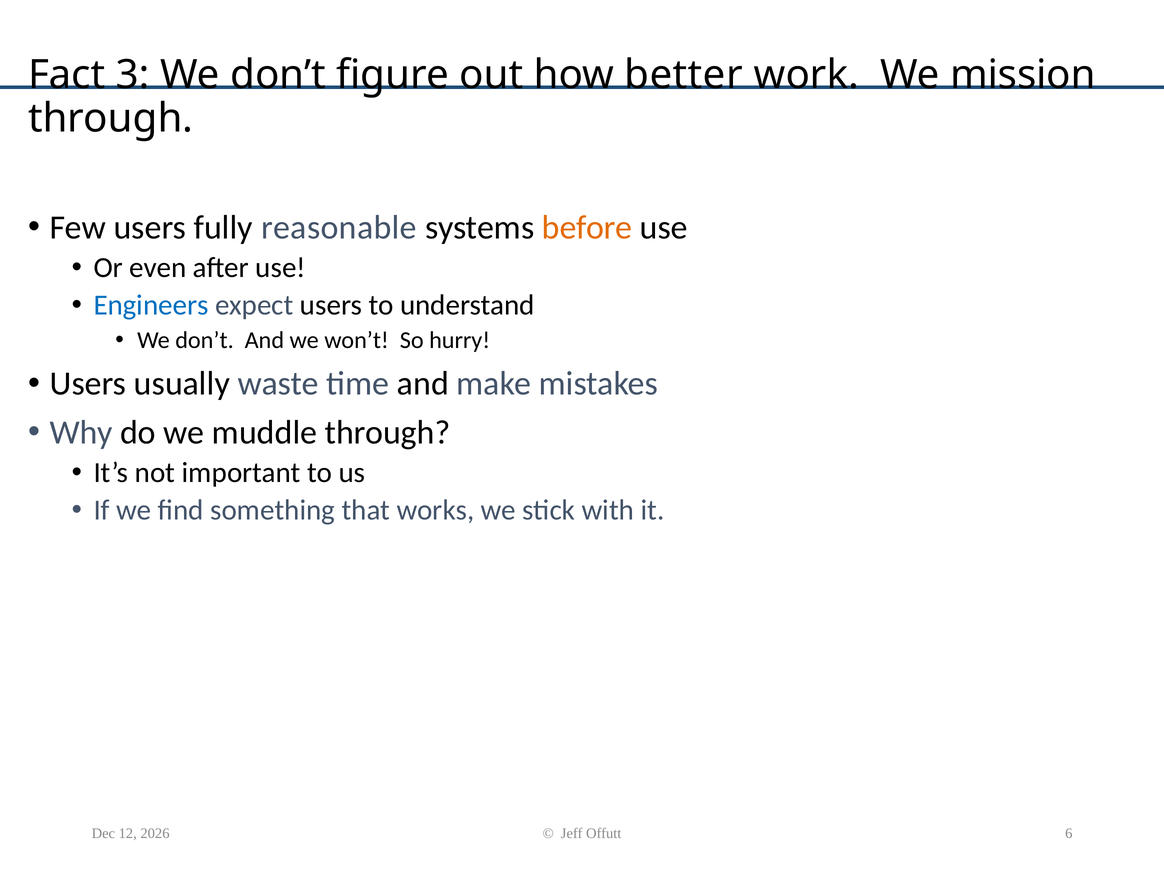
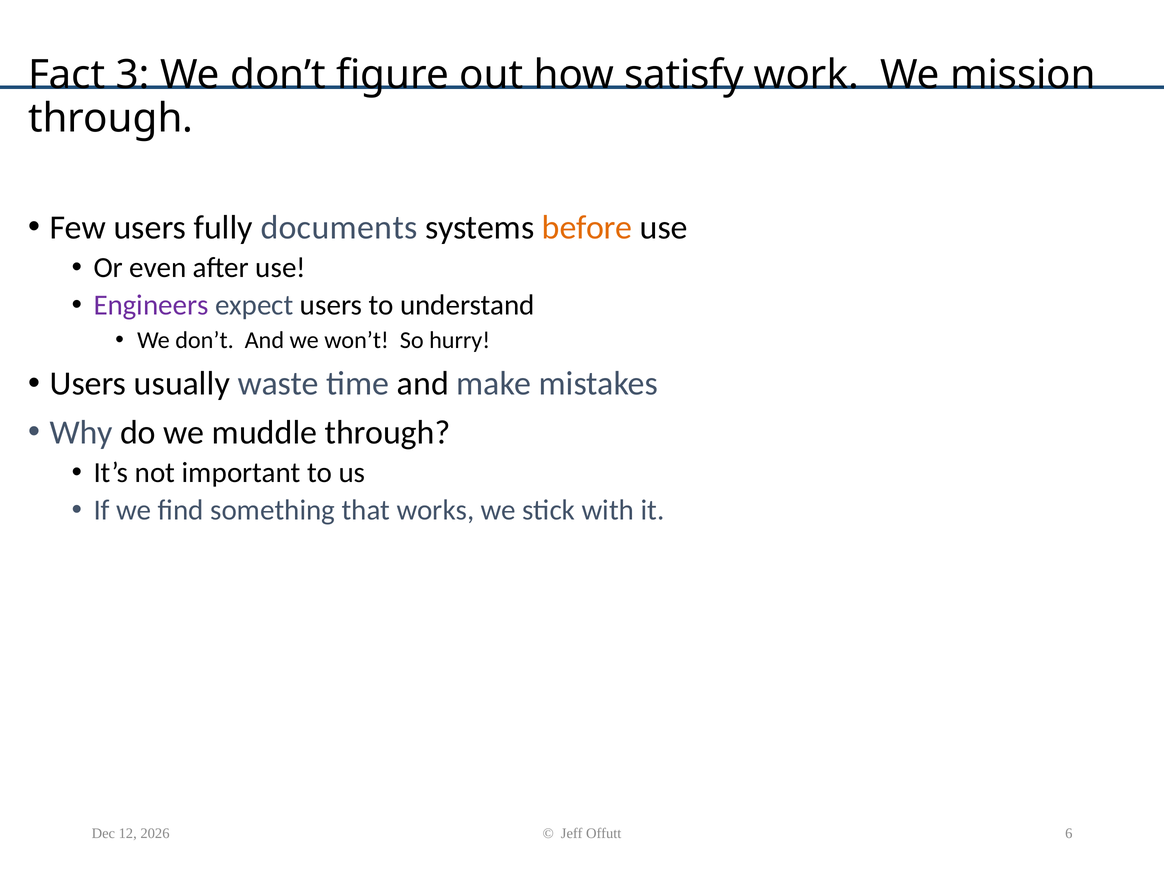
better: better -> satisfy
reasonable: reasonable -> documents
Engineers colour: blue -> purple
